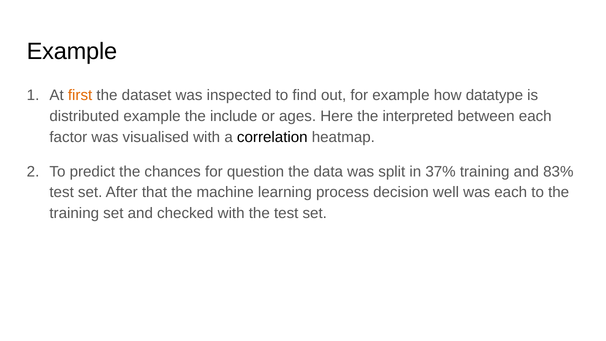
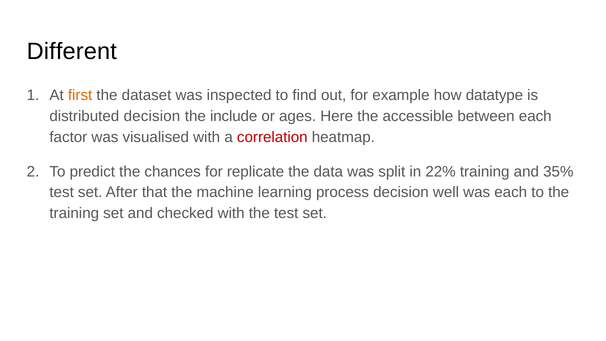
Example at (72, 51): Example -> Different
distributed example: example -> decision
interpreted: interpreted -> accessible
correlation colour: black -> red
question: question -> replicate
37%: 37% -> 22%
83%: 83% -> 35%
